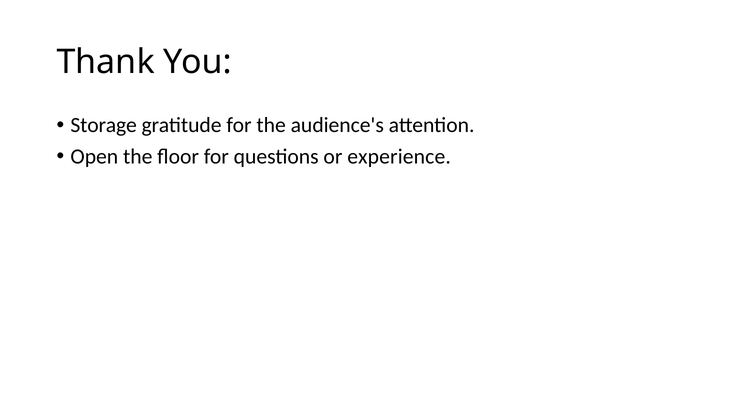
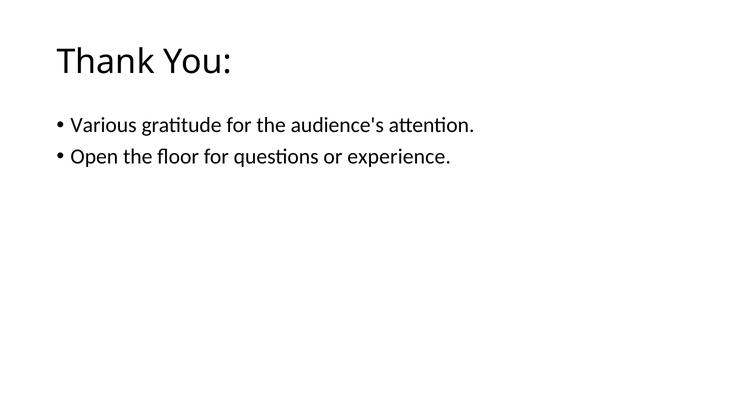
Storage: Storage -> Various
